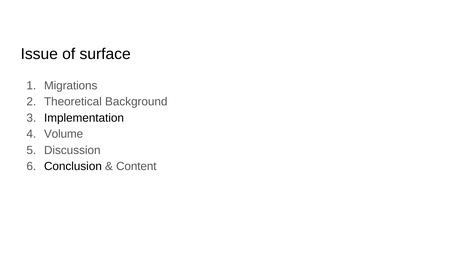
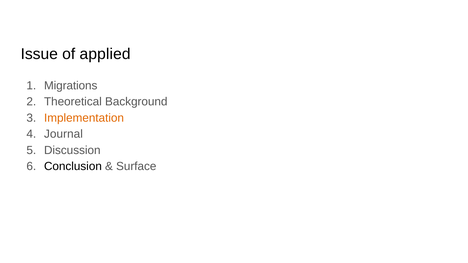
surface: surface -> applied
Implementation colour: black -> orange
Volume: Volume -> Journal
Content: Content -> Surface
